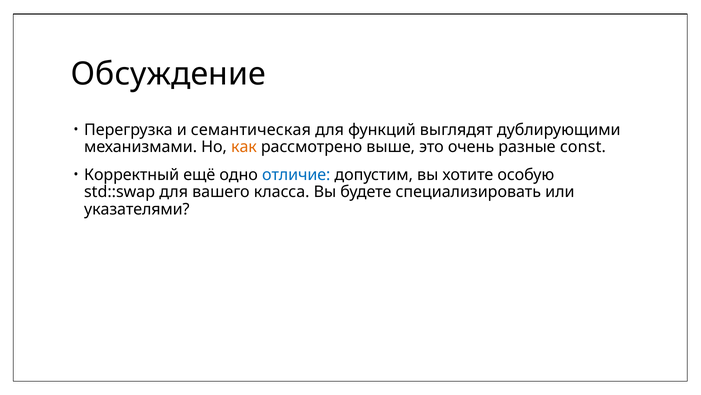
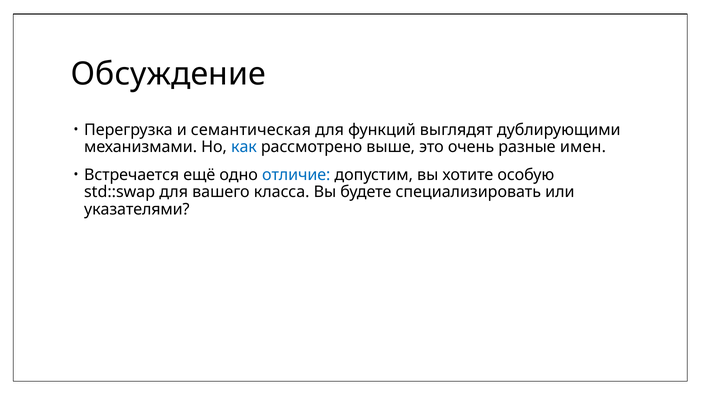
как colour: orange -> blue
const: const -> имен
Корректный: Корректный -> Встречается
